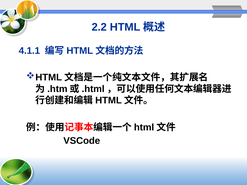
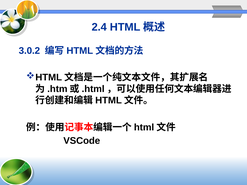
2.2: 2.2 -> 2.4
4.1.1: 4.1.1 -> 3.0.2
